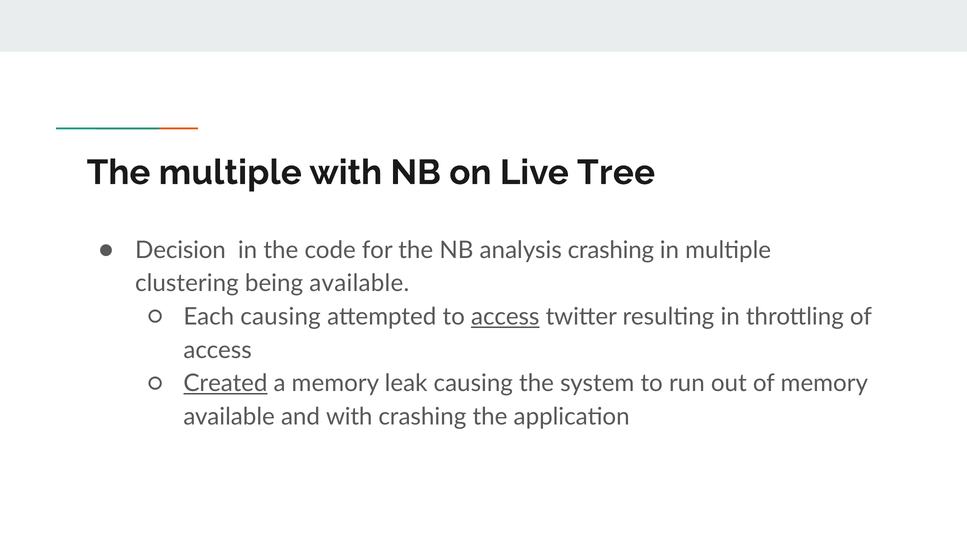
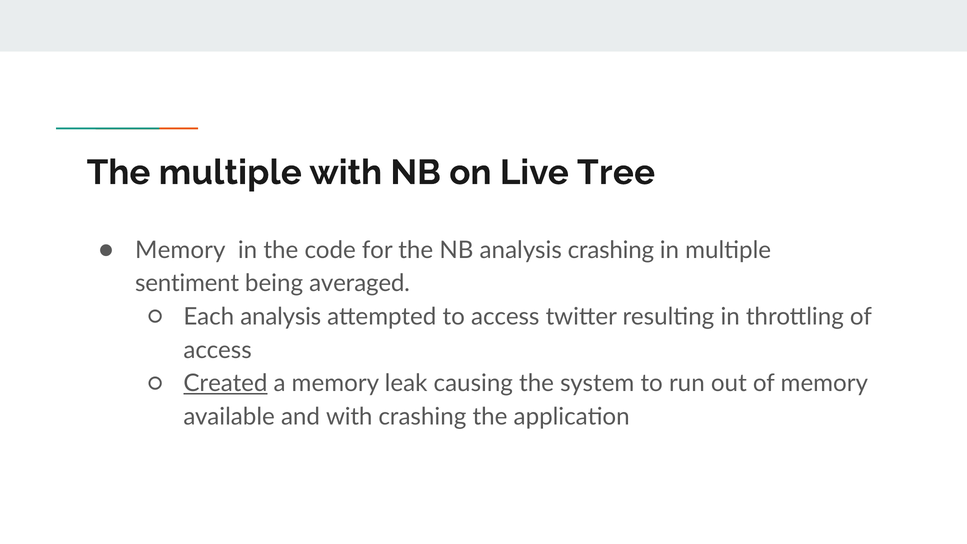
Decision at (180, 250): Decision -> Memory
clustering: clustering -> sentiment
being available: available -> averaged
Each causing: causing -> analysis
access at (505, 317) underline: present -> none
